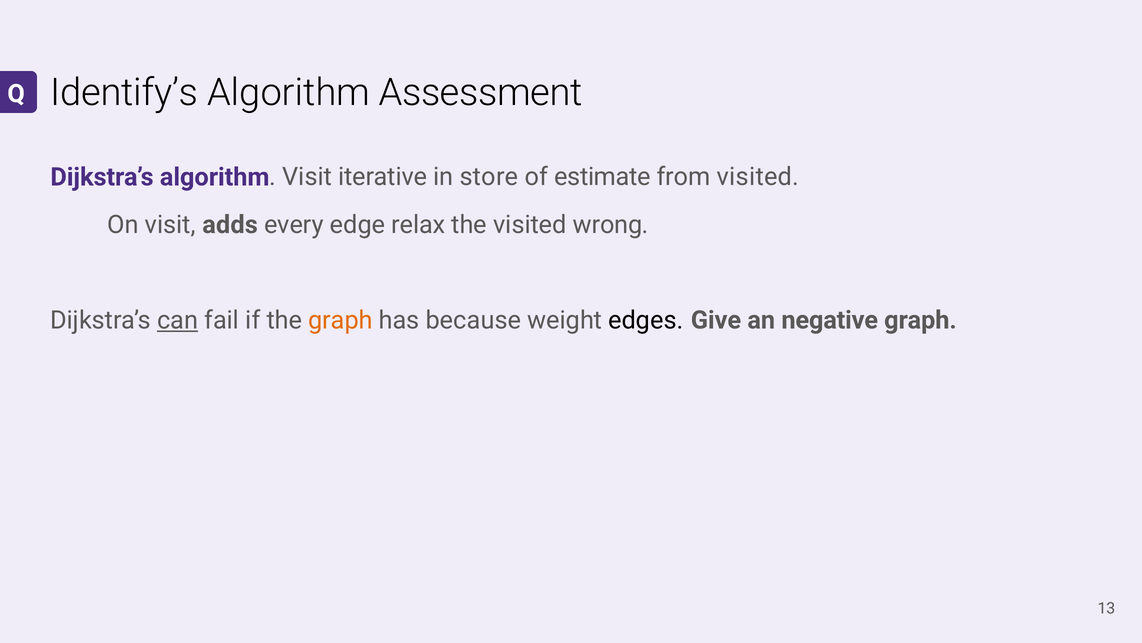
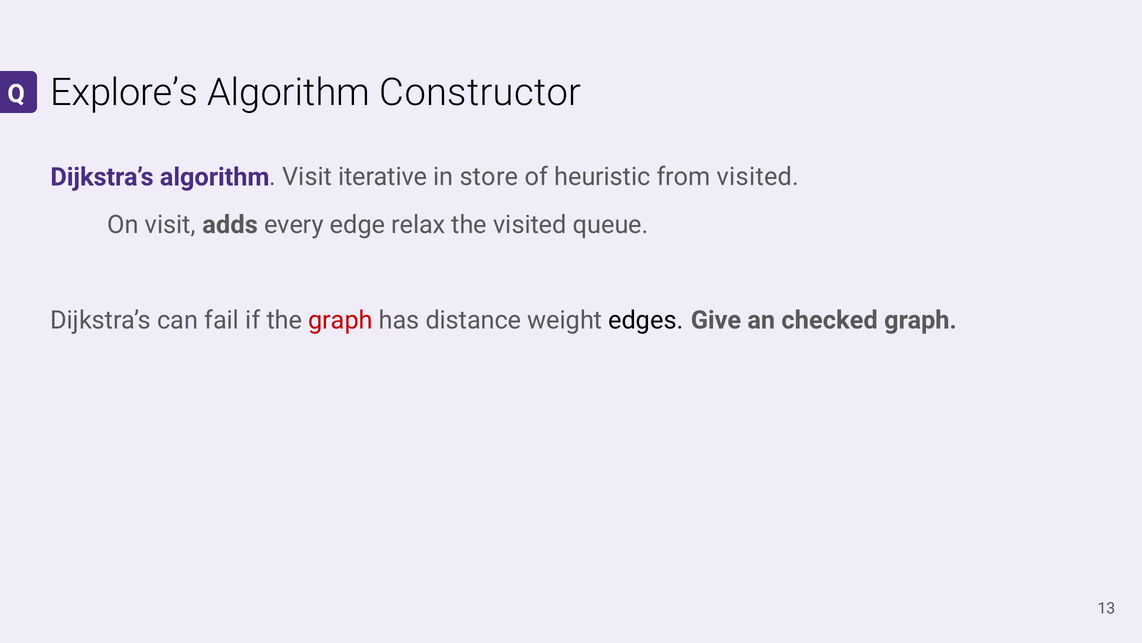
Identify’s: Identify’s -> Explore’s
Assessment: Assessment -> Constructor
estimate: estimate -> heuristic
wrong: wrong -> queue
can underline: present -> none
graph at (341, 320) colour: orange -> red
because: because -> distance
negative: negative -> checked
